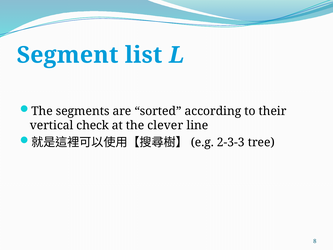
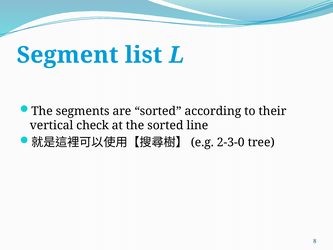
the clever: clever -> sorted
2-3-3: 2-3-3 -> 2-3-0
